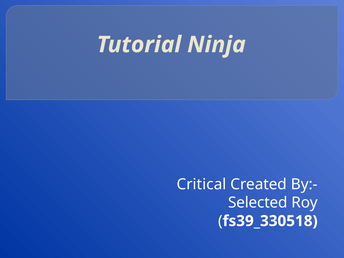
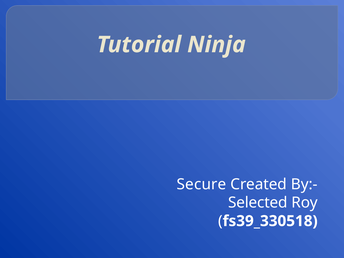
Critical: Critical -> Secure
